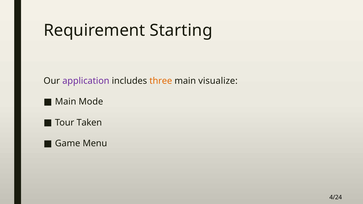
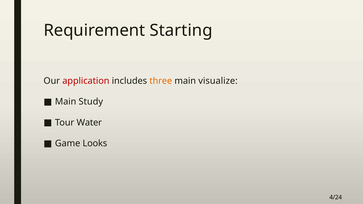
application colour: purple -> red
Mode: Mode -> Study
Taken: Taken -> Water
Menu: Menu -> Looks
